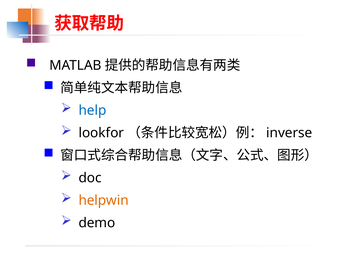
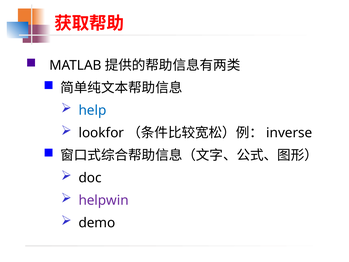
helpwin colour: orange -> purple
